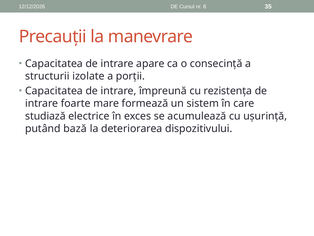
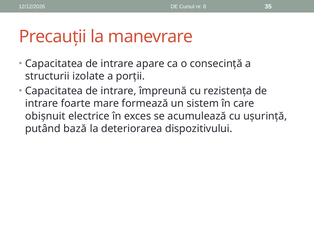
studiază: studiază -> obișnuit
